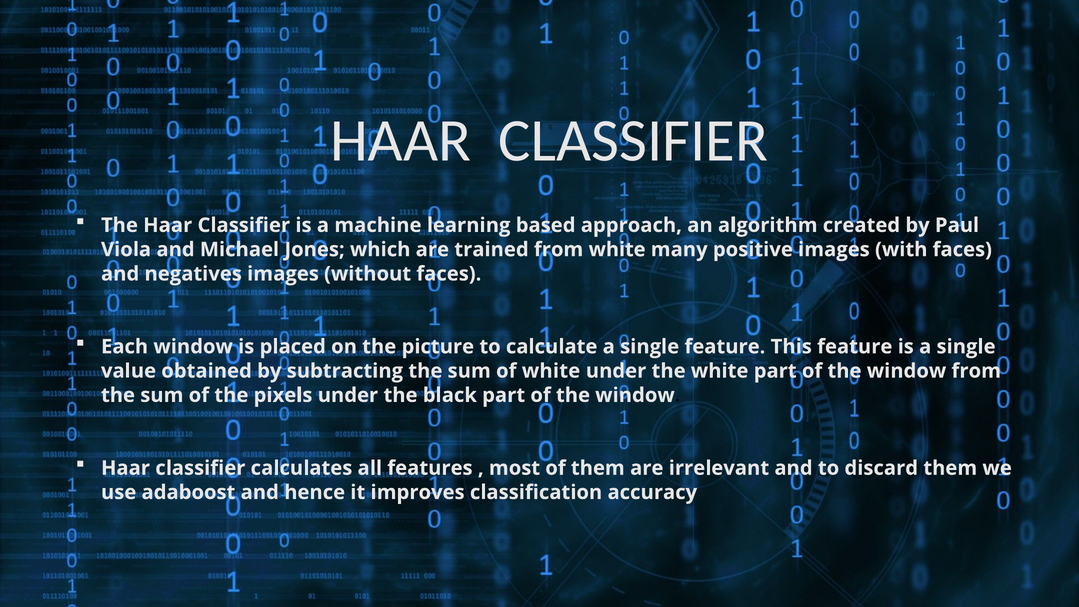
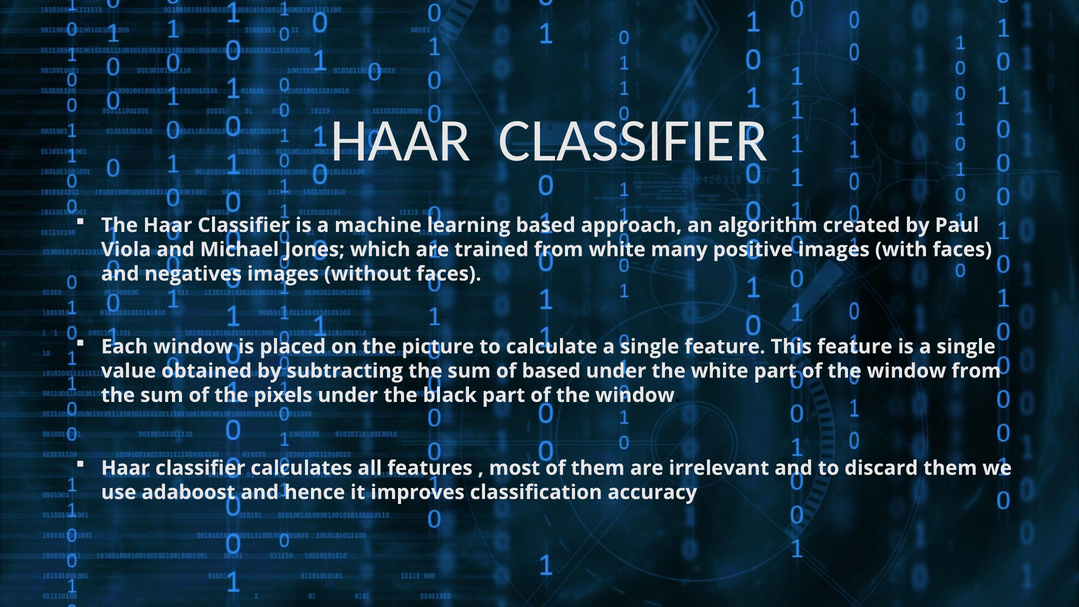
of white: white -> based
